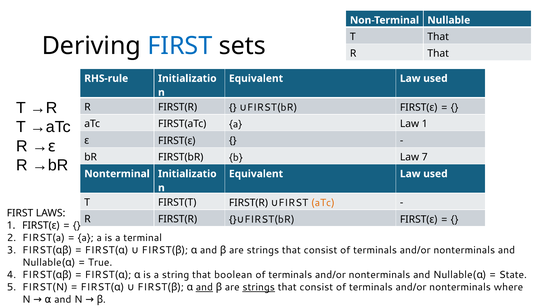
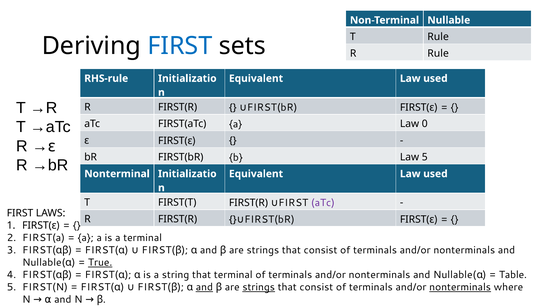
T That: That -> Rule
R That: That -> Rule
Law 1: 1 -> 0
Law 7: 7 -> 5
aTc at (323, 203) colour: orange -> purple
True underline: none -> present
that boolean: boolean -> terminal
State: State -> Table
nonterminals at (460, 287) underline: none -> present
